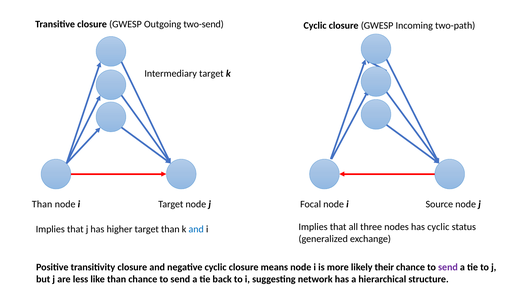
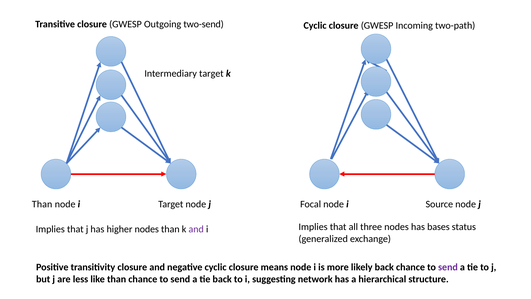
higher target: target -> nodes
and at (196, 229) colour: blue -> purple
has cyclic: cyclic -> bases
likely their: their -> back
